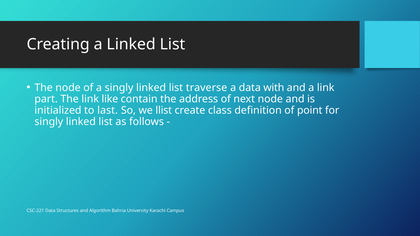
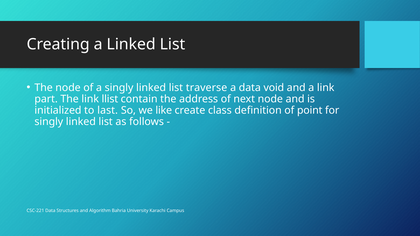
with: with -> void
like: like -> llist
llist: llist -> like
